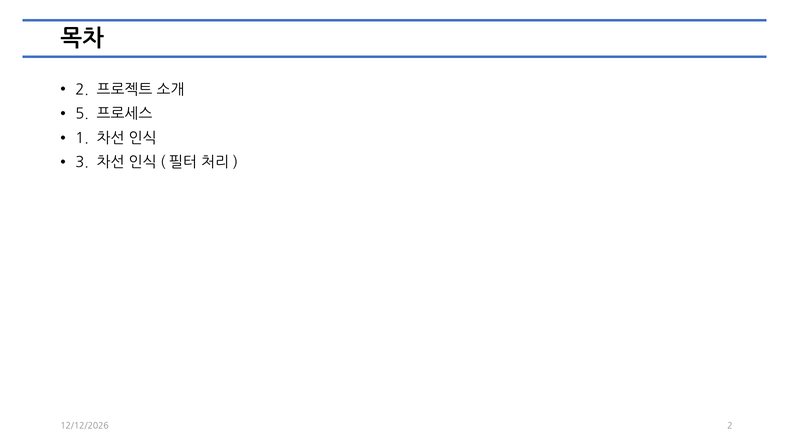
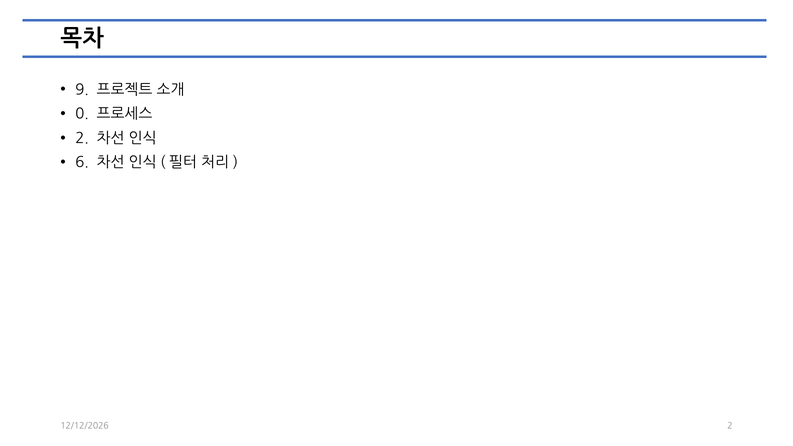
2 at (82, 90): 2 -> 9
5: 5 -> 0
1 at (82, 138): 1 -> 2
3: 3 -> 6
